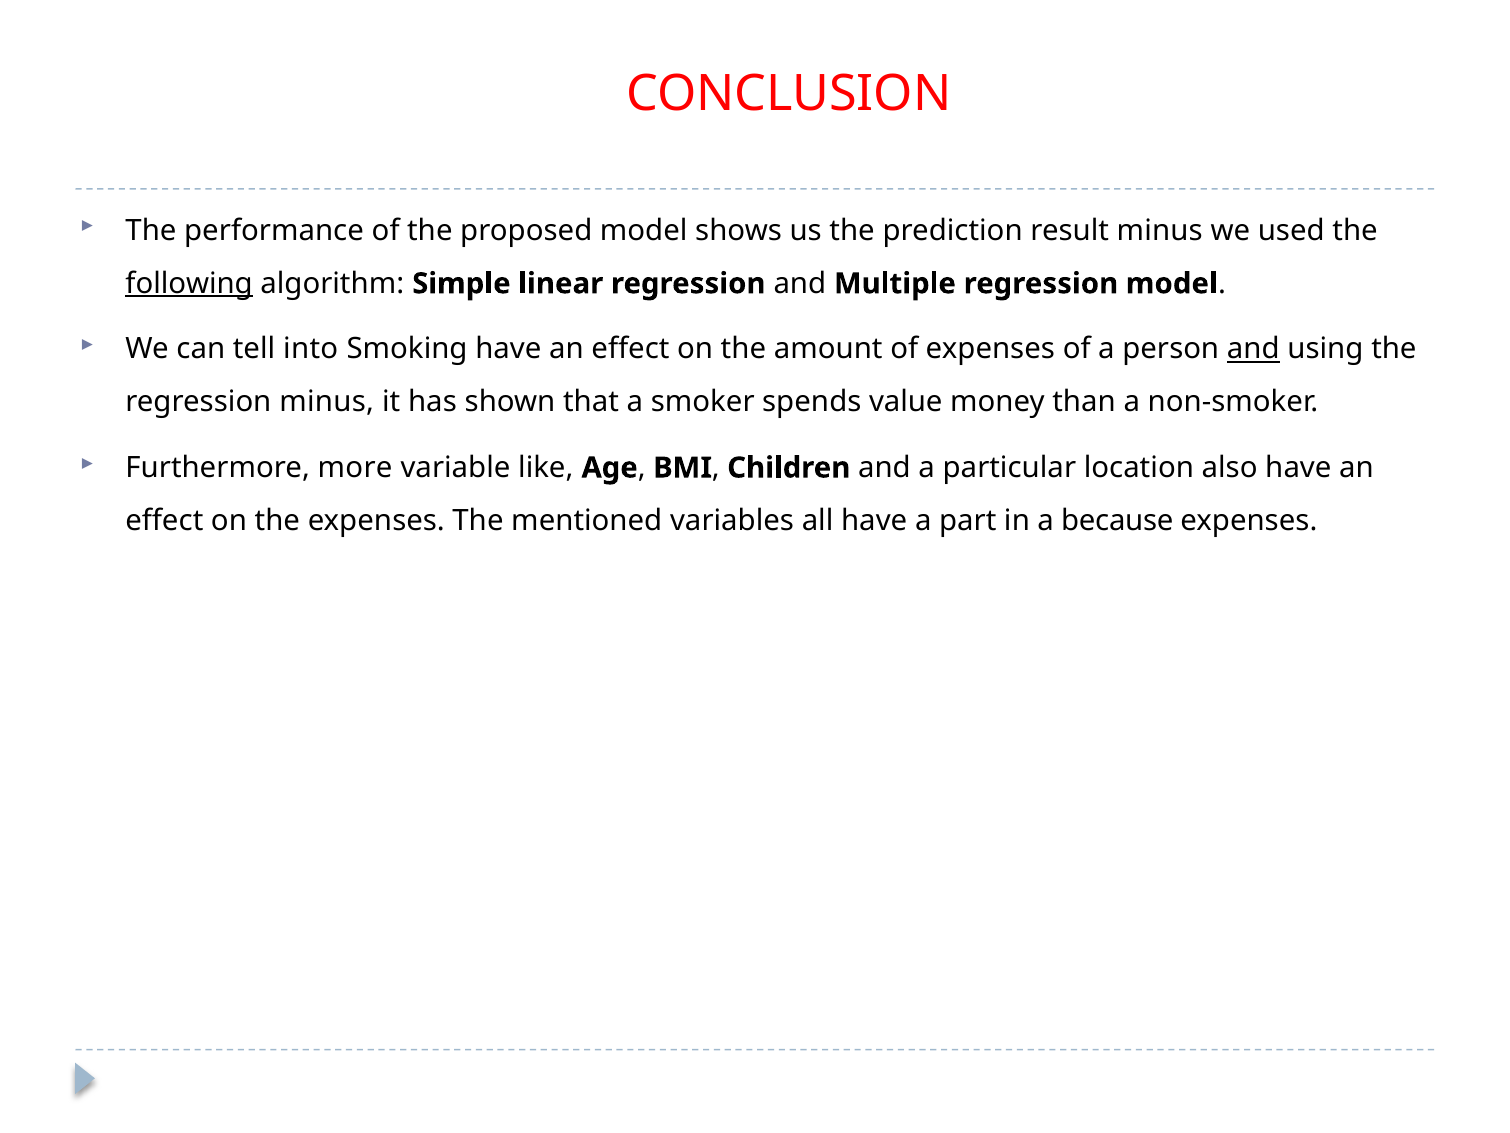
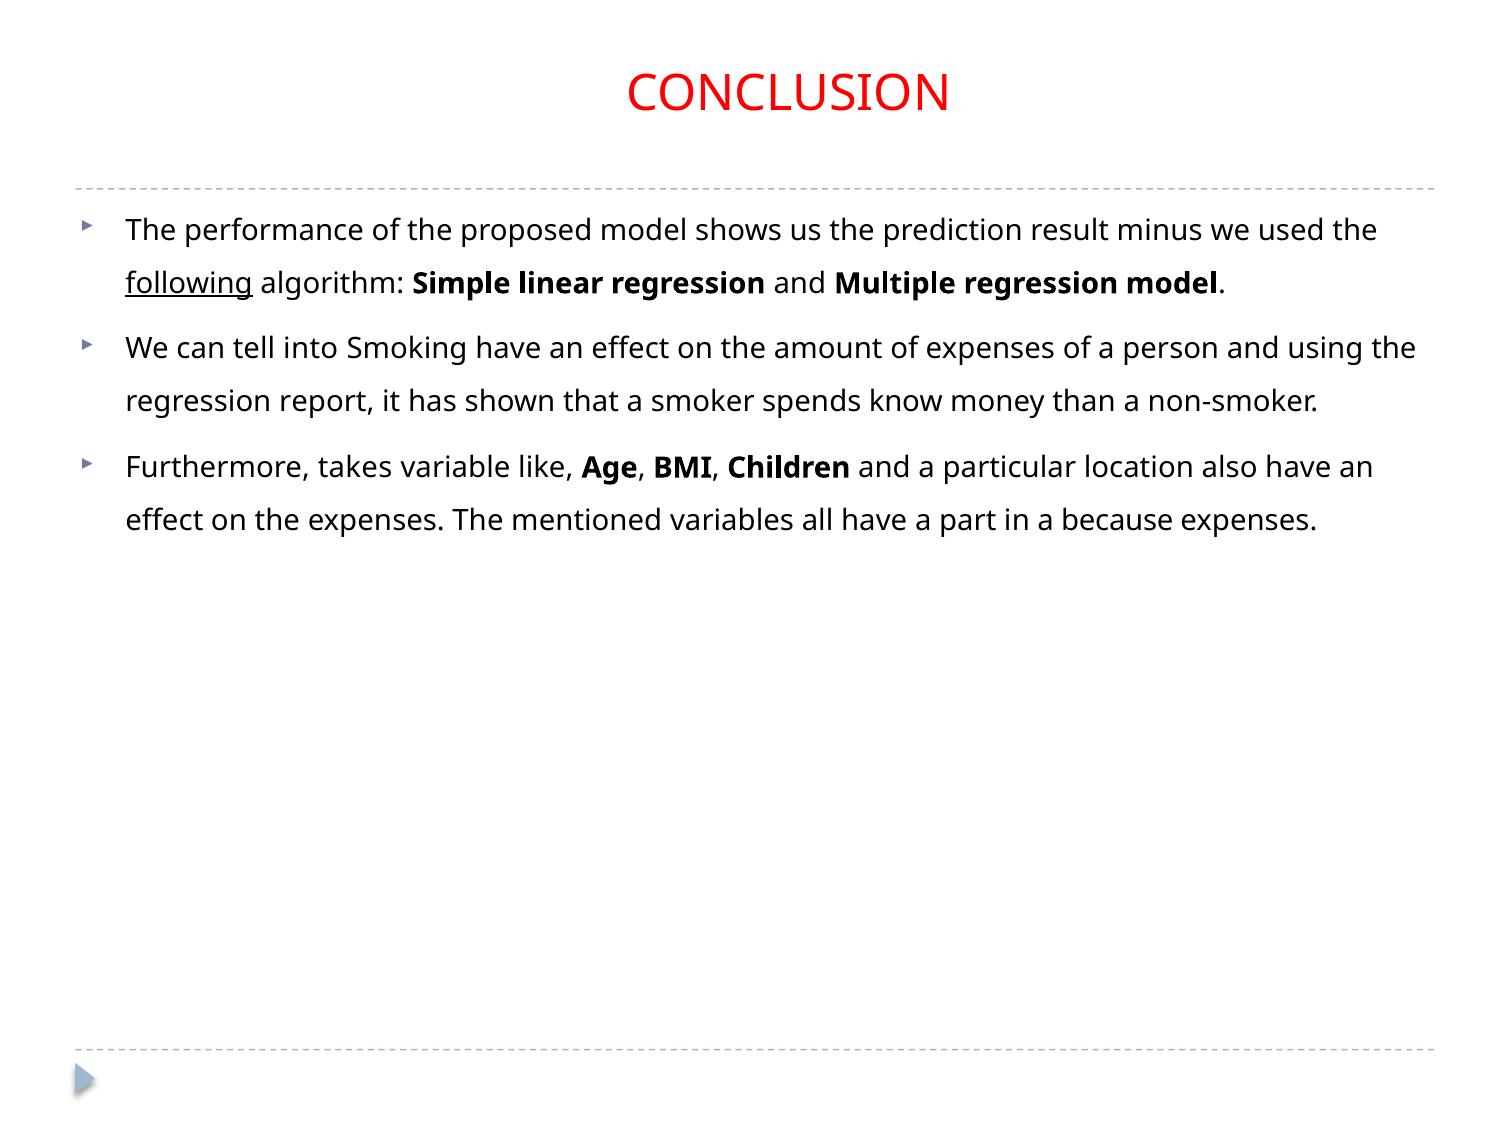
and at (1253, 349) underline: present -> none
regression minus: minus -> report
value: value -> know
more: more -> takes
